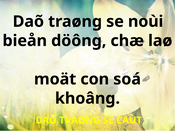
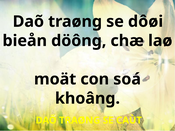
noùi: noùi -> dôøi
